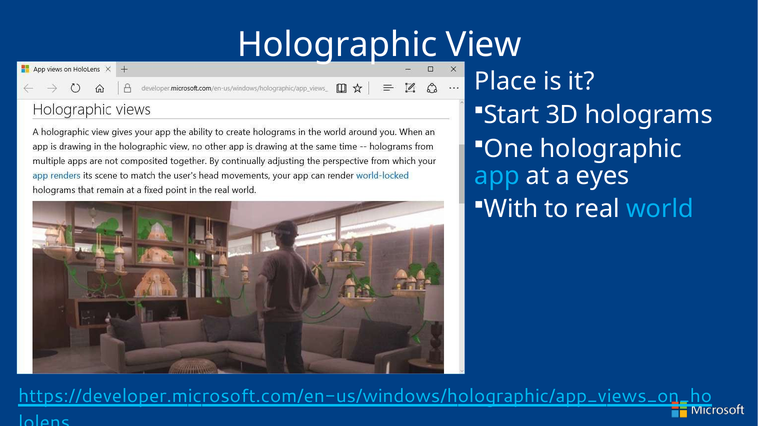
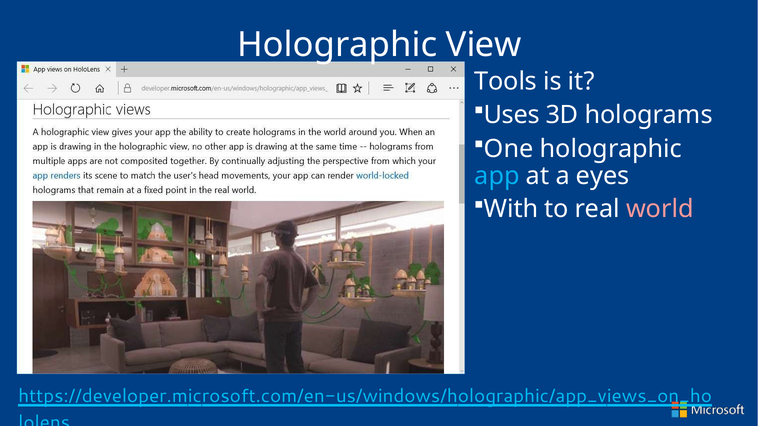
Place: Place -> Tools
Start: Start -> Uses
world colour: light blue -> pink
